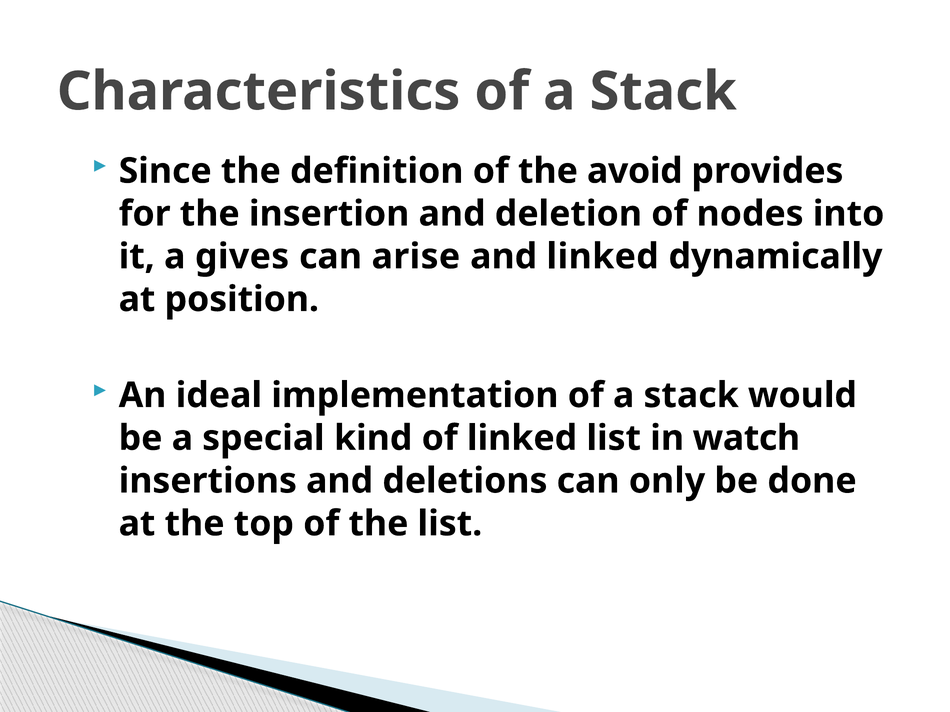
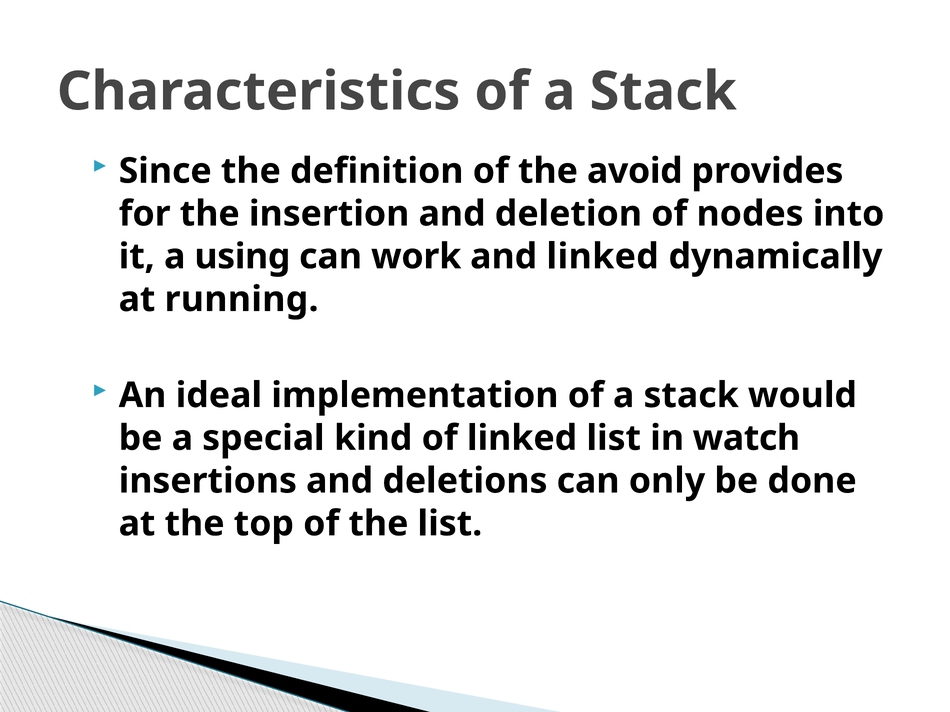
gives: gives -> using
arise: arise -> work
position: position -> running
